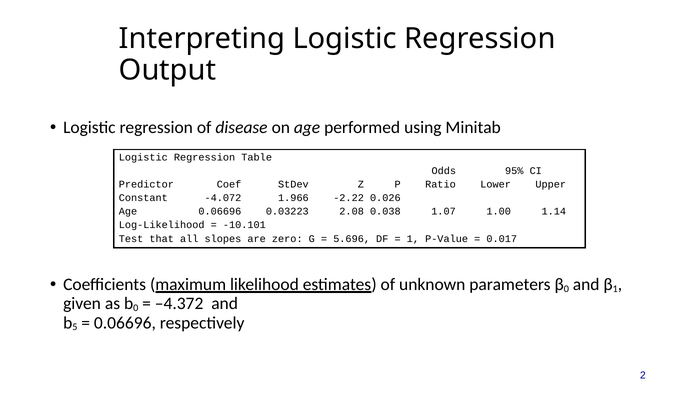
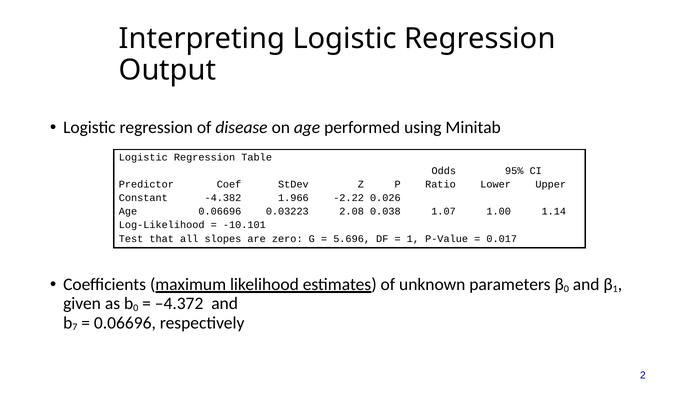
-4.072: -4.072 -> -4.382
5: 5 -> 7
